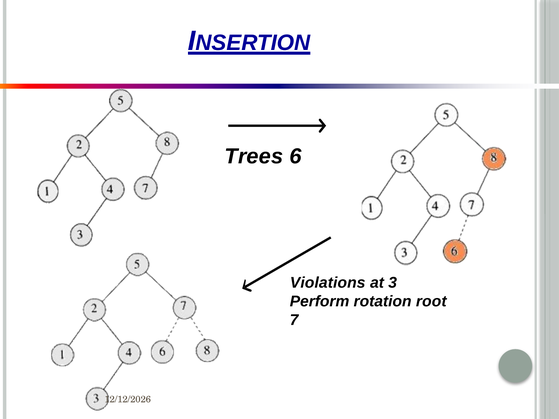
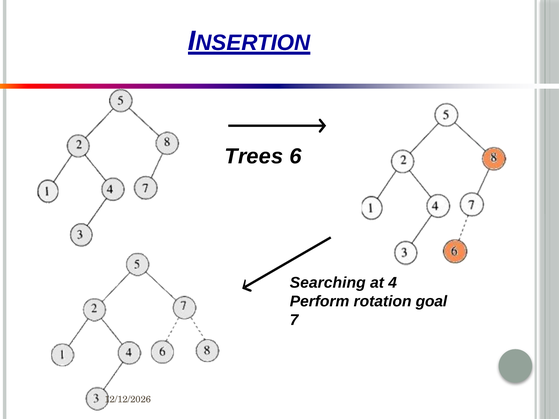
Violations: Violations -> Searching
3: 3 -> 4
root: root -> goal
